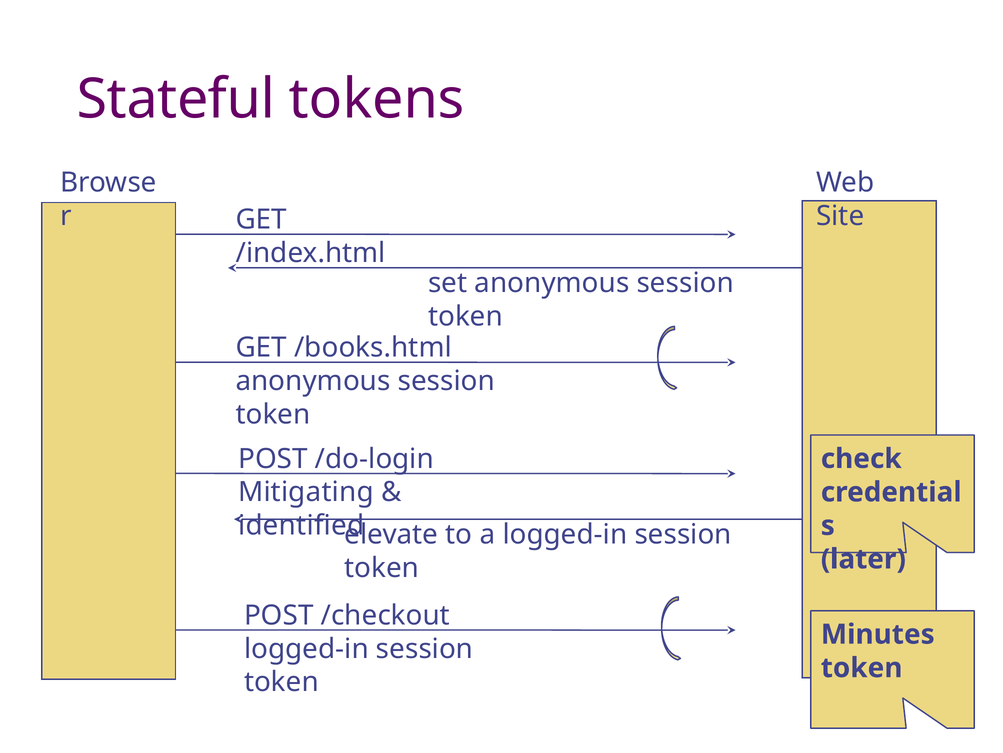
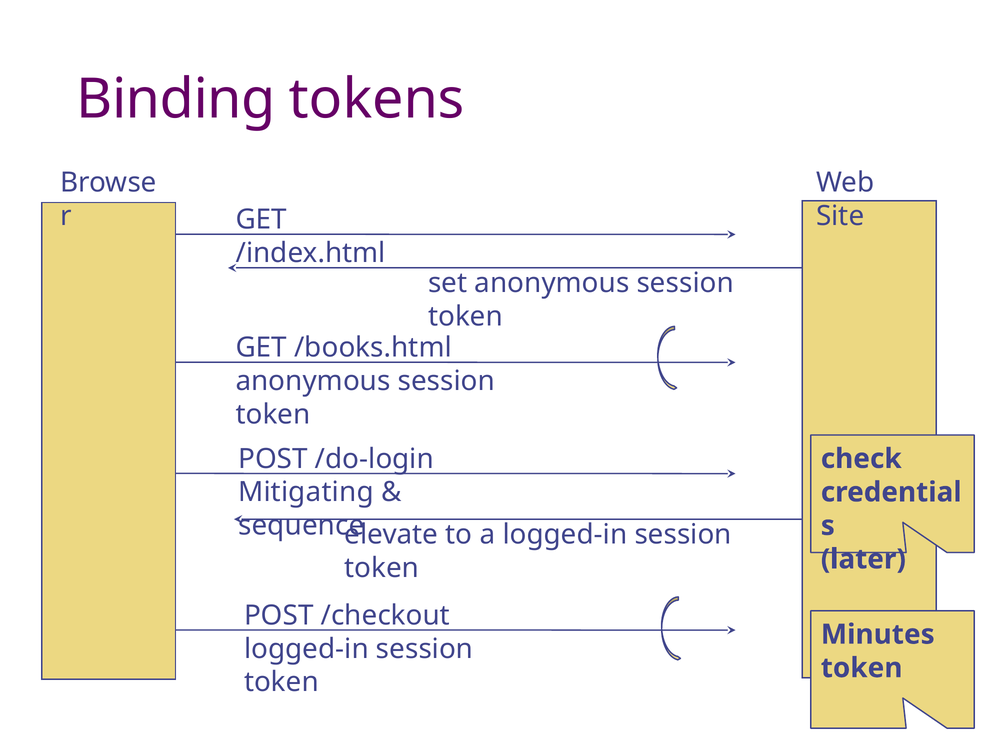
Stateful: Stateful -> Binding
identified: identified -> sequence
